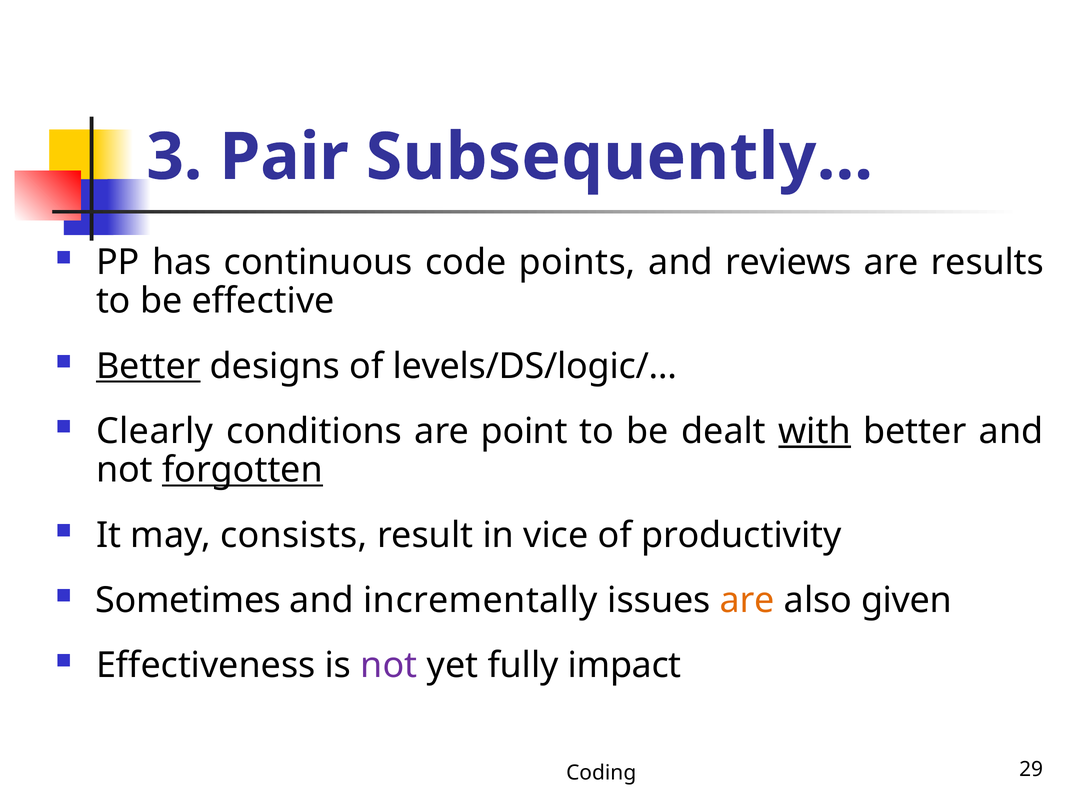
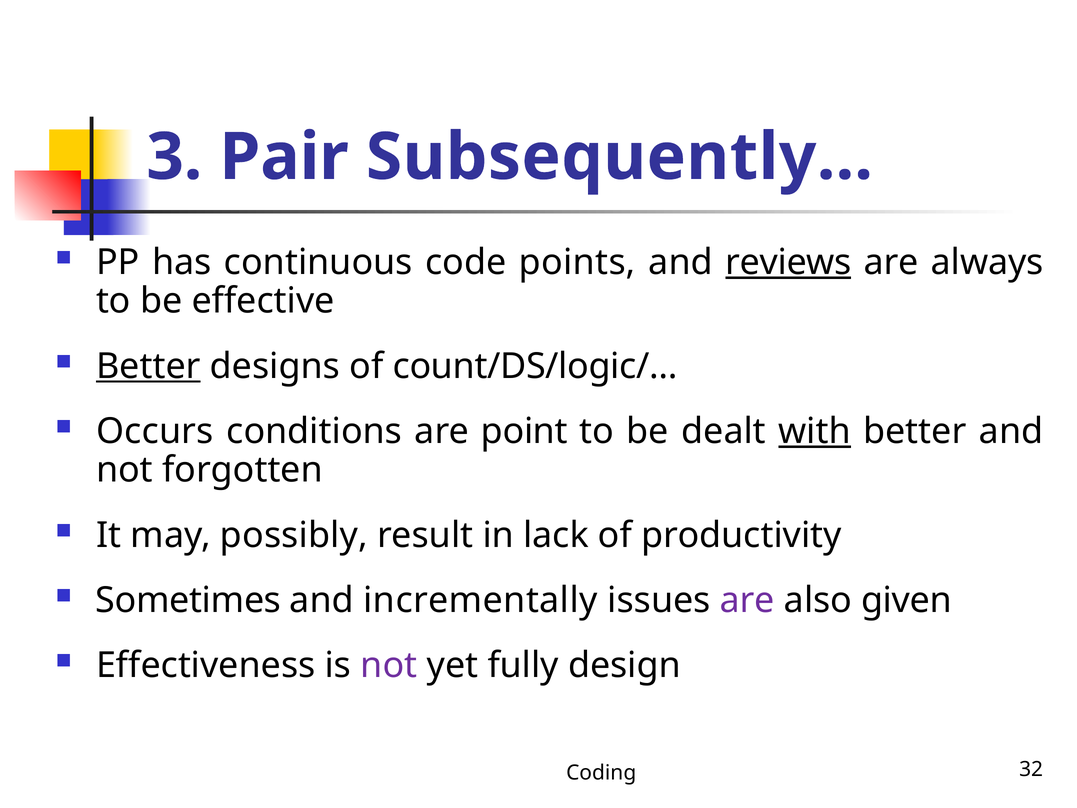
reviews underline: none -> present
results: results -> always
levels/DS/logic/…: levels/DS/logic/… -> count/DS/logic/…
Clearly: Clearly -> Occurs
forgotten underline: present -> none
consists: consists -> possibly
vice: vice -> lack
are at (747, 600) colour: orange -> purple
impact: impact -> design
29: 29 -> 32
